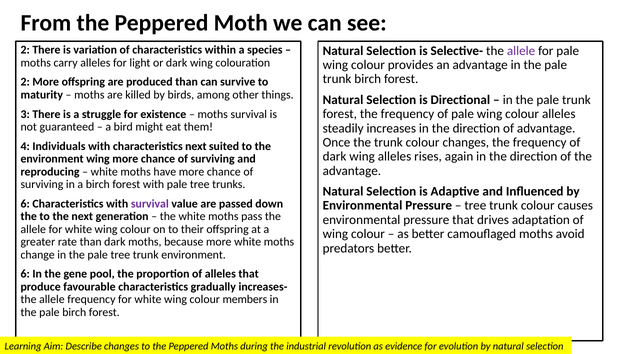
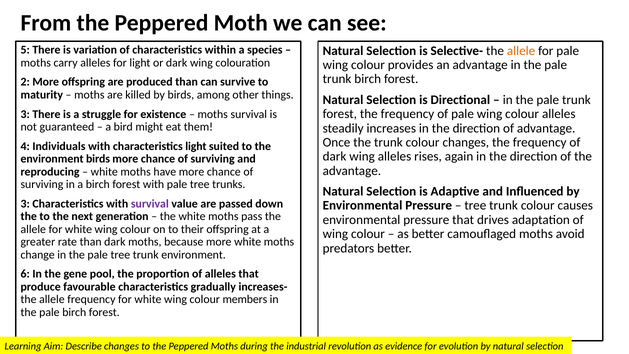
2 at (25, 50): 2 -> 5
allele at (521, 51) colour: purple -> orange
characteristics next: next -> light
environment wing: wing -> birds
6 at (25, 204): 6 -> 3
